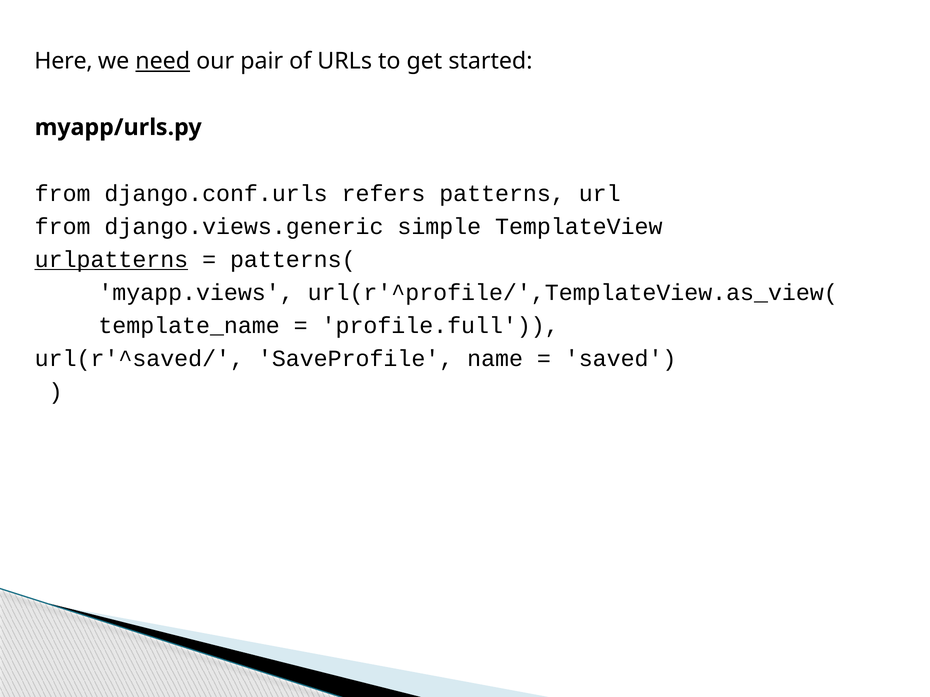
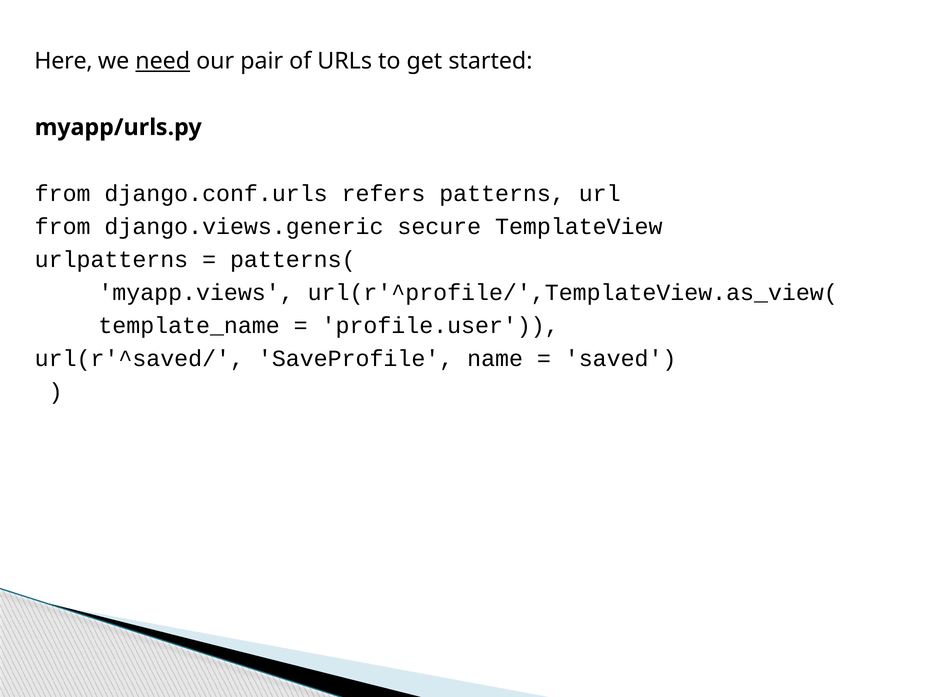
simple: simple -> secure
urlpatterns underline: present -> none
profile.full: profile.full -> profile.user
